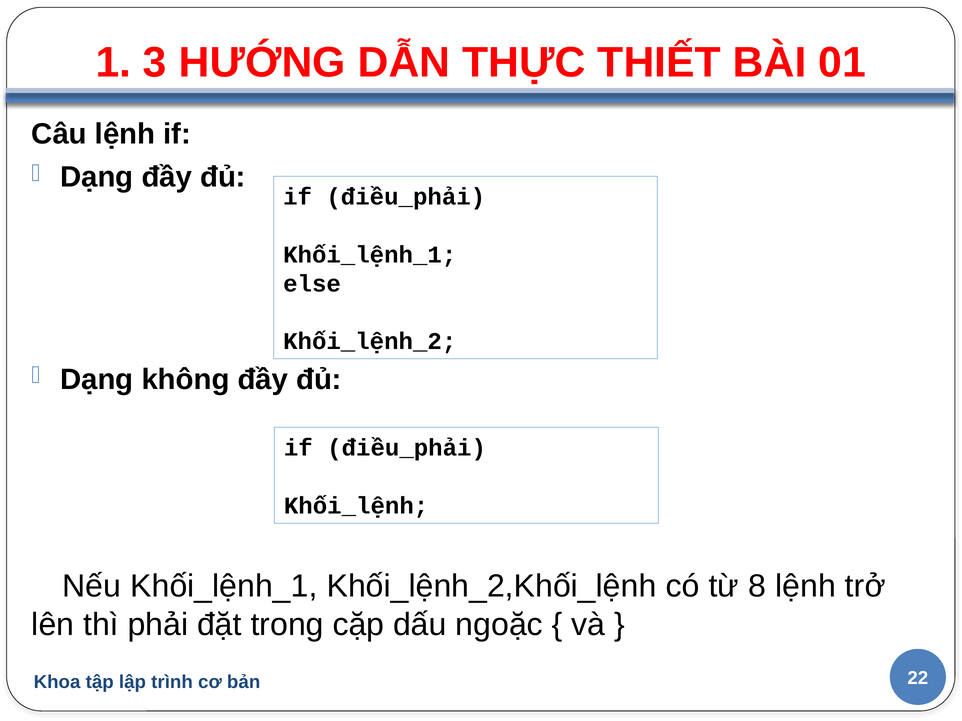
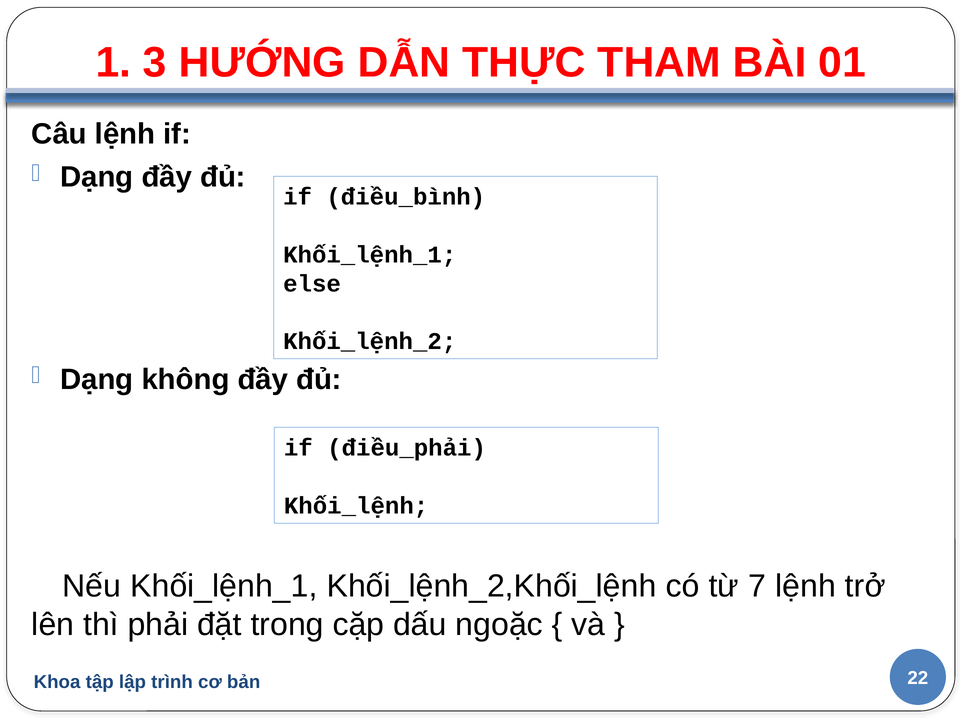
THIẾT: THIẾT -> THAM
điều_phải at (406, 197): điều_phải -> điều_bình
8: 8 -> 7
